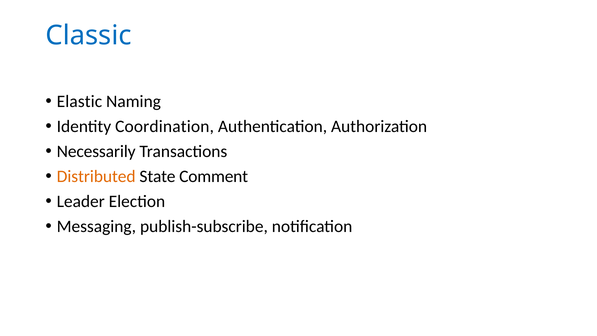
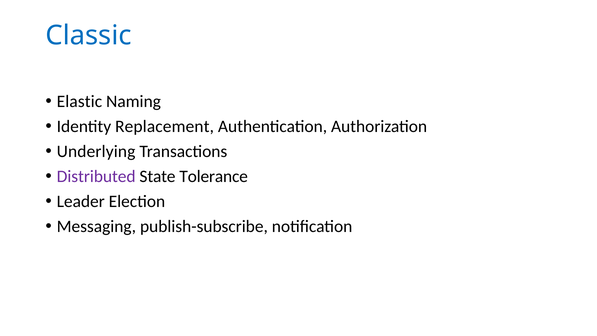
Coordination: Coordination -> Replacement
Necessarily: Necessarily -> Underlying
Distributed colour: orange -> purple
Comment: Comment -> Tolerance
